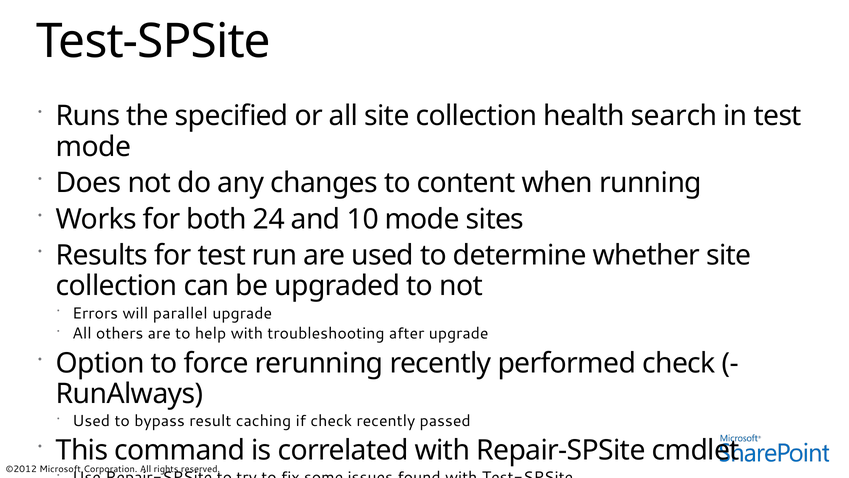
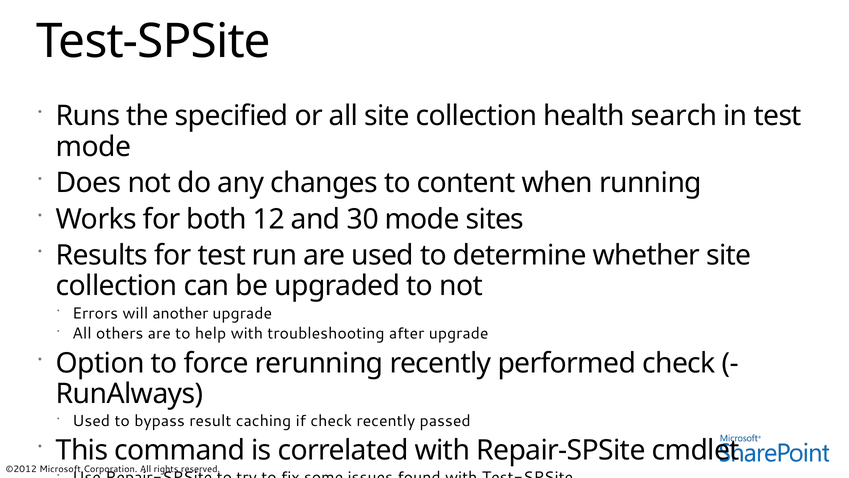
24: 24 -> 12
10: 10 -> 30
parallel: parallel -> another
